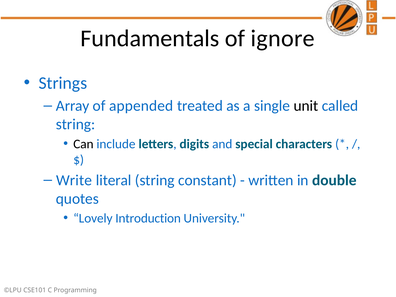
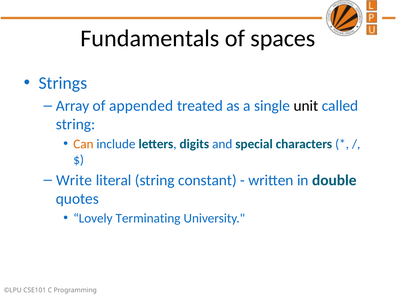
ignore: ignore -> spaces
Can colour: black -> orange
Introduction: Introduction -> Terminating
